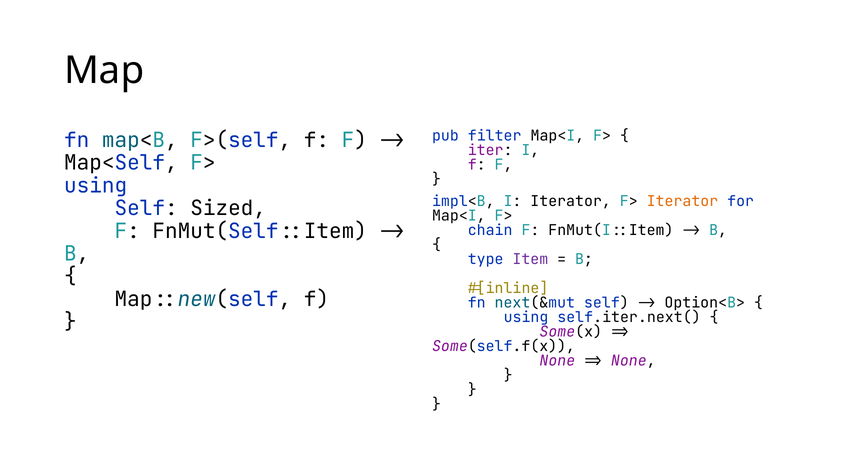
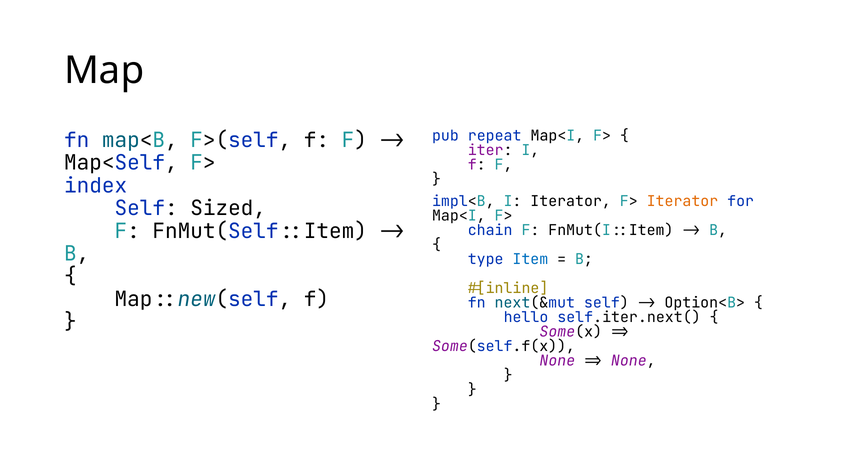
filter: filter -> repeat
using at (96, 186): using -> index
Item colour: purple -> blue
using at (526, 317): using -> hello
